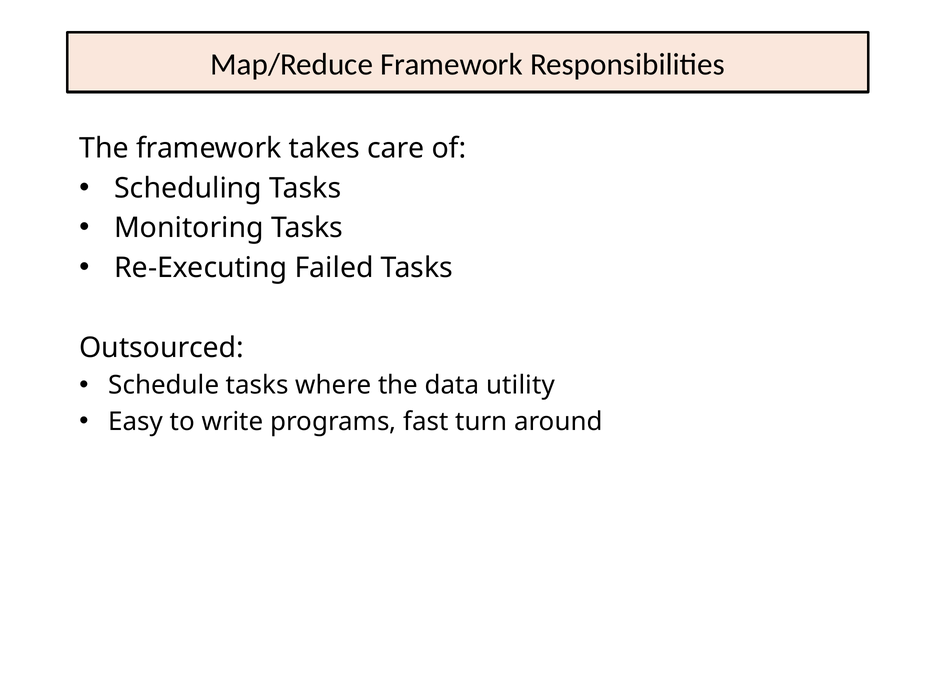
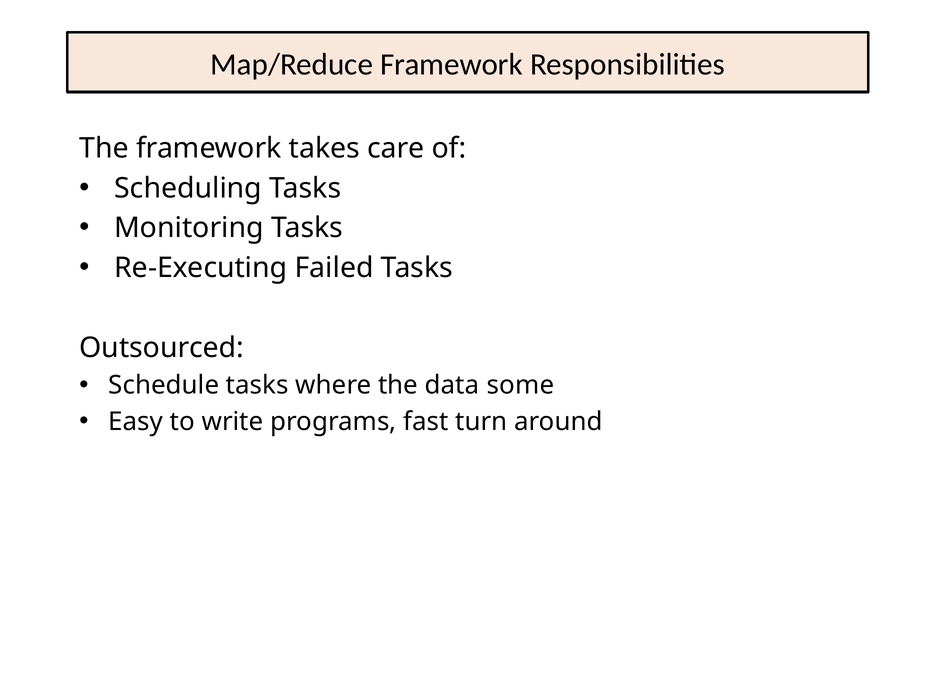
utility: utility -> some
